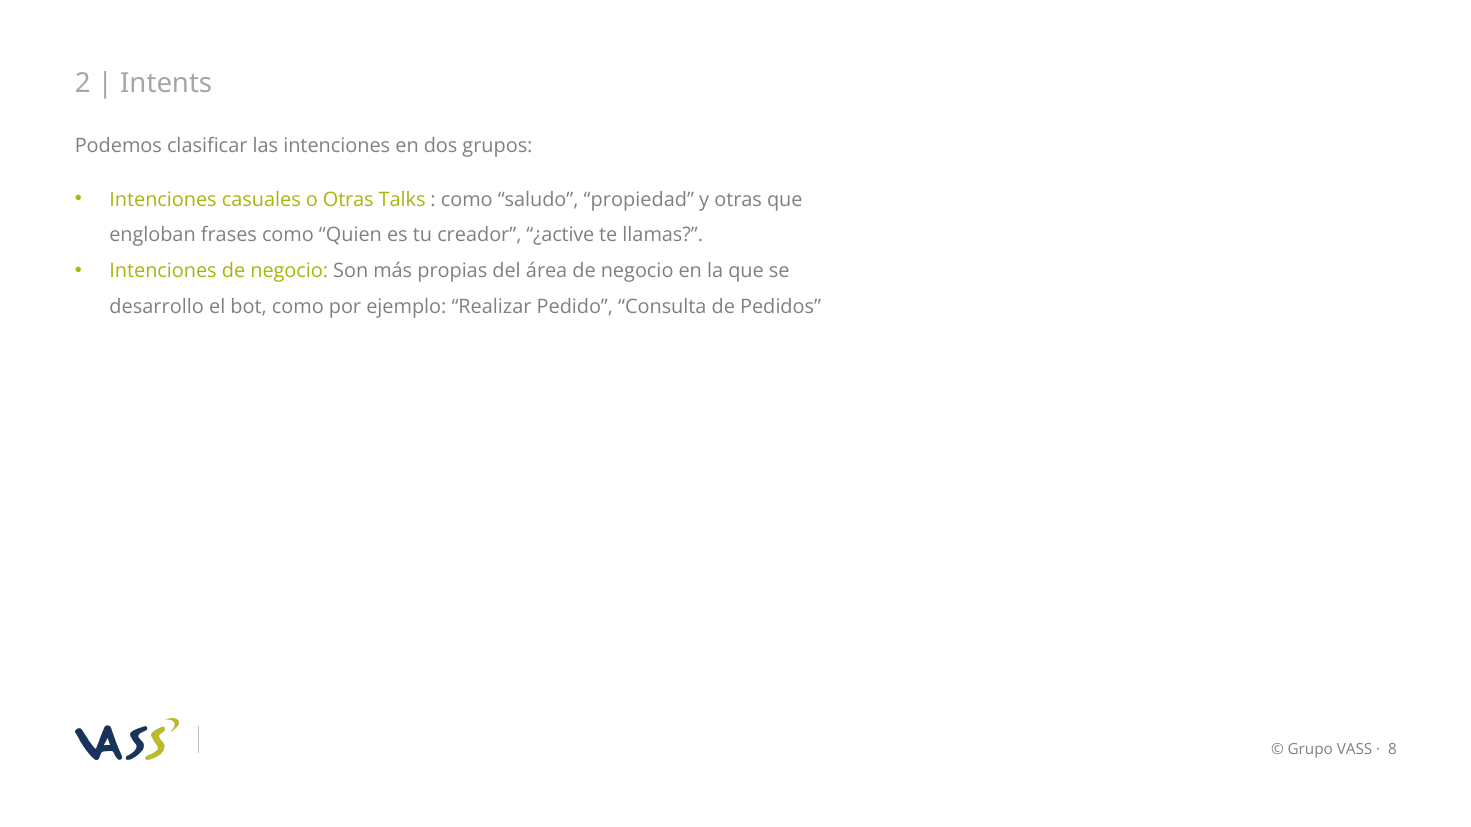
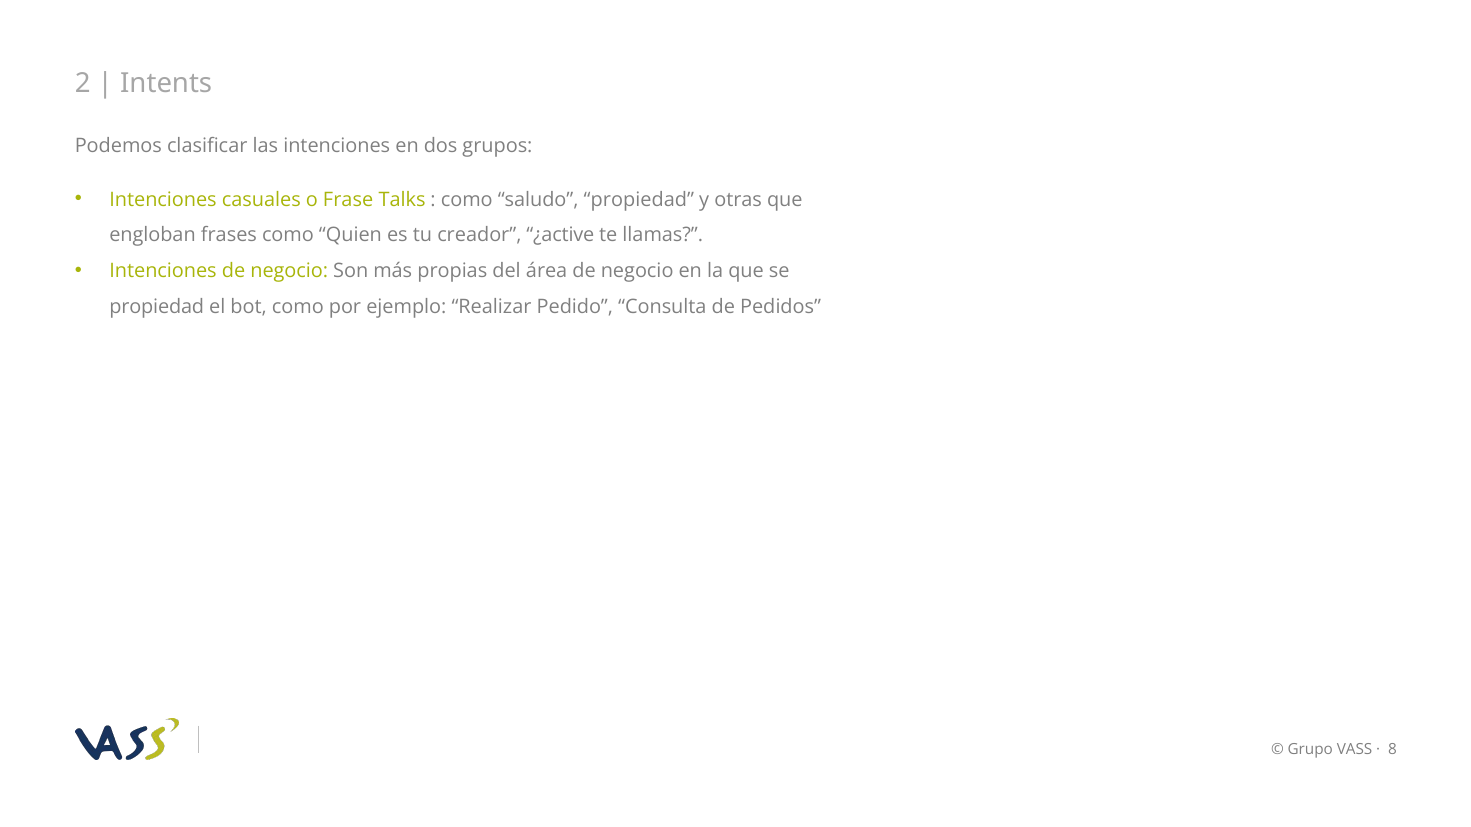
o Otras: Otras -> Frase
desarrollo at (157, 307): desarrollo -> propiedad
